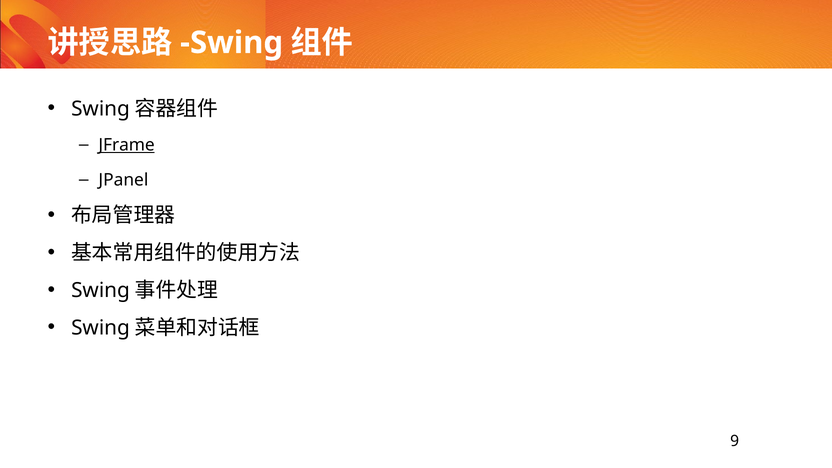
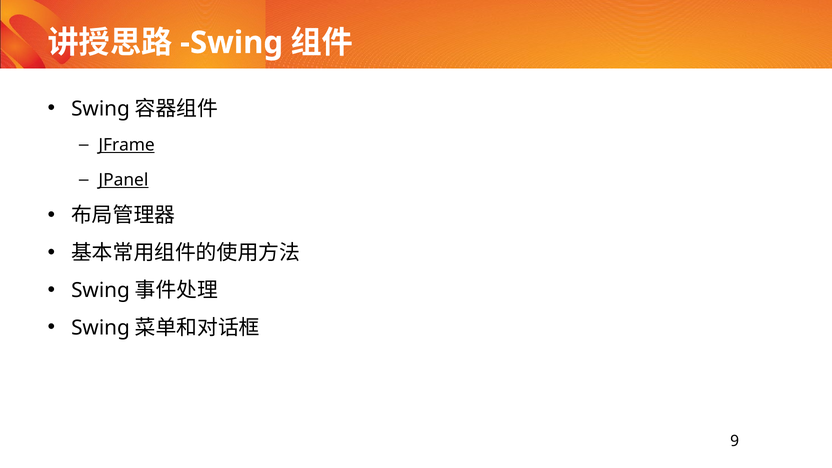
JPanel underline: none -> present
